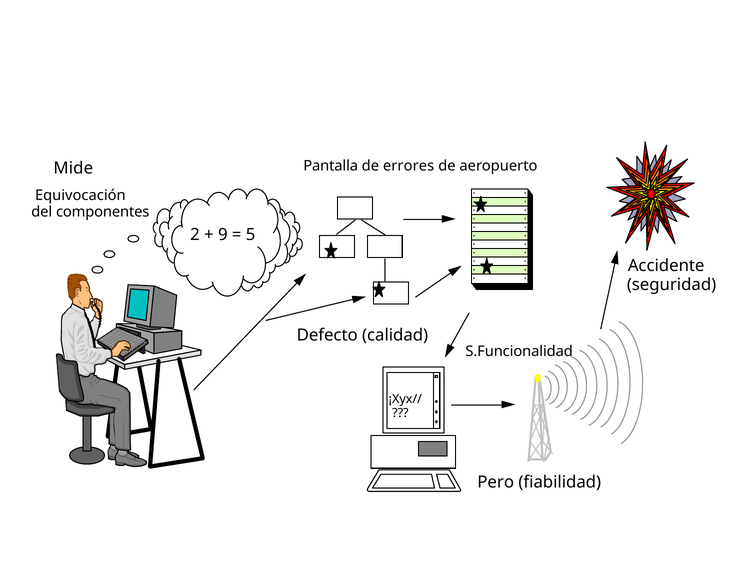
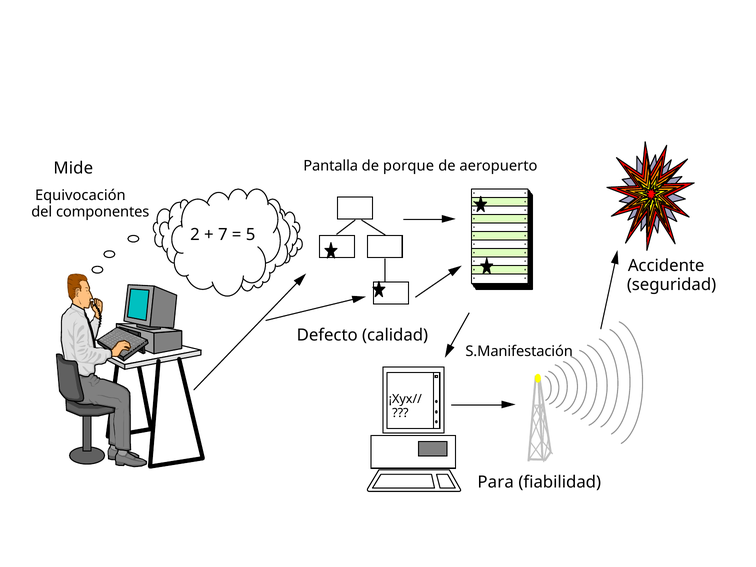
errores: errores -> porque
9: 9 -> 7
S.Funcionalidad: S.Funcionalidad -> S.Manifestación
Pero: Pero -> Para
